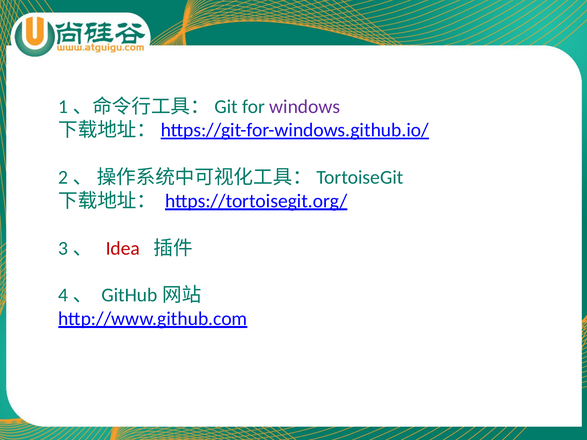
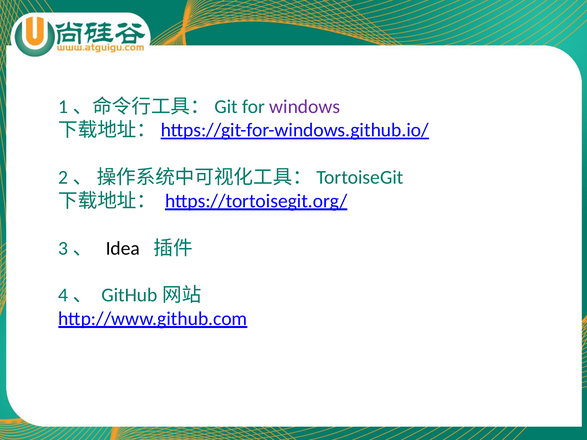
Idea colour: red -> black
